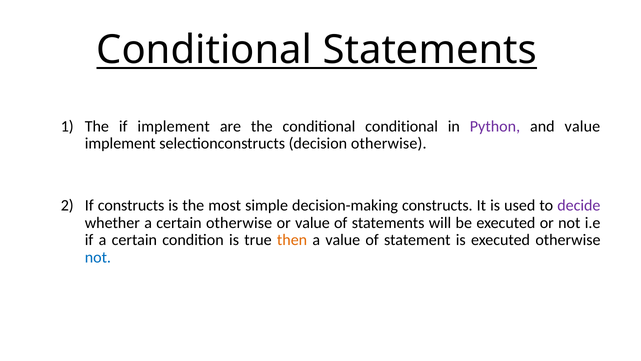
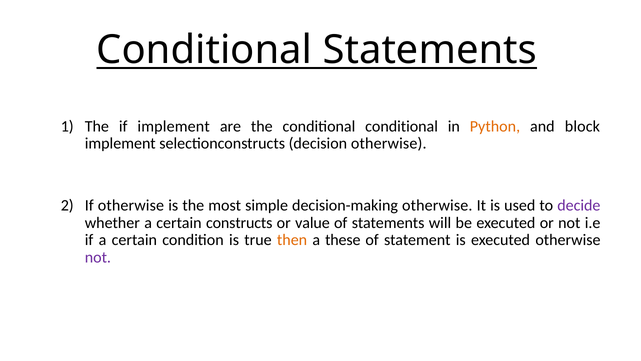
Python colour: purple -> orange
and value: value -> block
If constructs: constructs -> otherwise
decision-making constructs: constructs -> otherwise
certain otherwise: otherwise -> constructs
a value: value -> these
not at (98, 257) colour: blue -> purple
